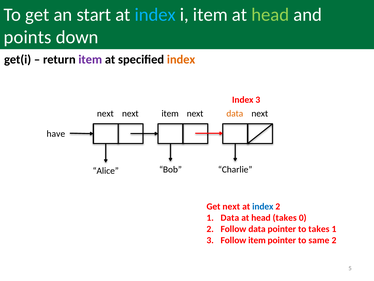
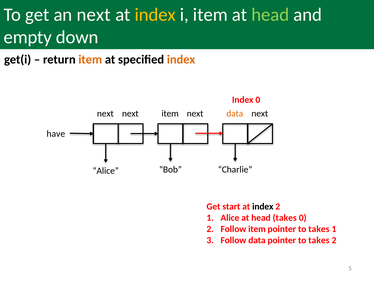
an start: start -> next
index at (155, 15) colour: light blue -> yellow
points: points -> empty
item at (90, 60) colour: purple -> orange
Index 3: 3 -> 0
Get next: next -> start
index at (263, 206) colour: blue -> black
1 Data: Data -> Alice
Follow data: data -> item
Follow item: item -> data
same at (319, 240): same -> takes
